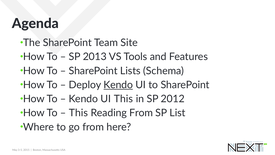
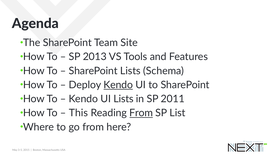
UI This: This -> Lists
2012: 2012 -> 2011
From at (141, 113) underline: none -> present
